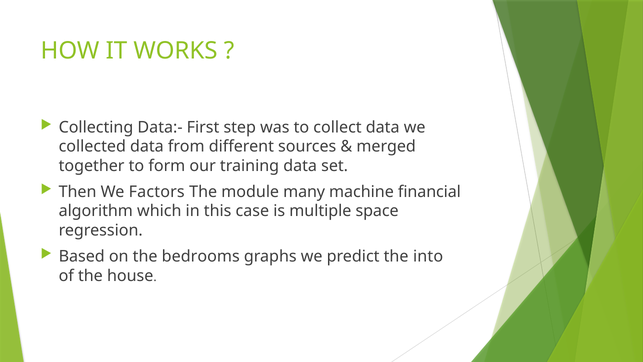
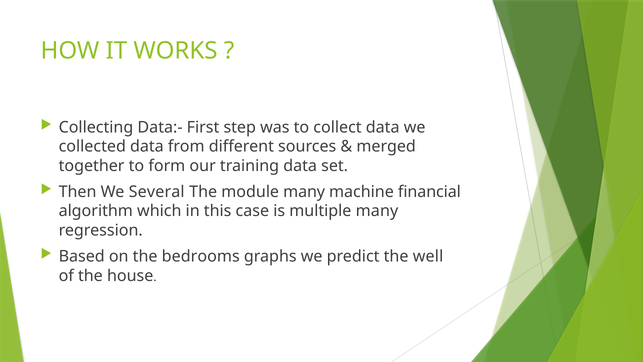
Factors: Factors -> Several
multiple space: space -> many
into: into -> well
